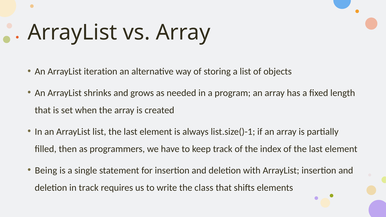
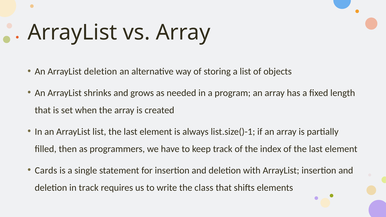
ArrayList iteration: iteration -> deletion
Being: Being -> Cards
